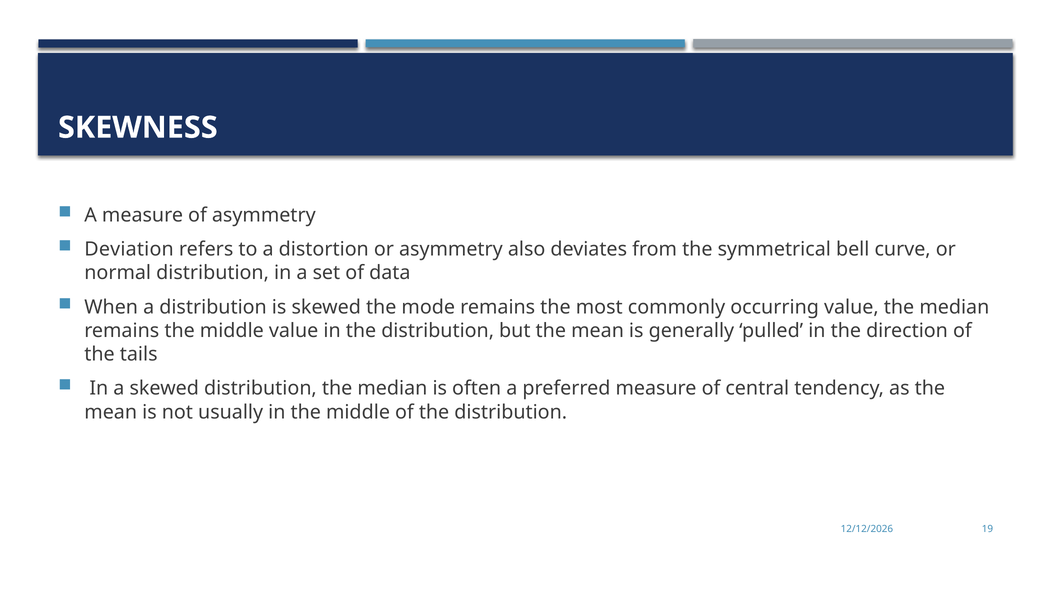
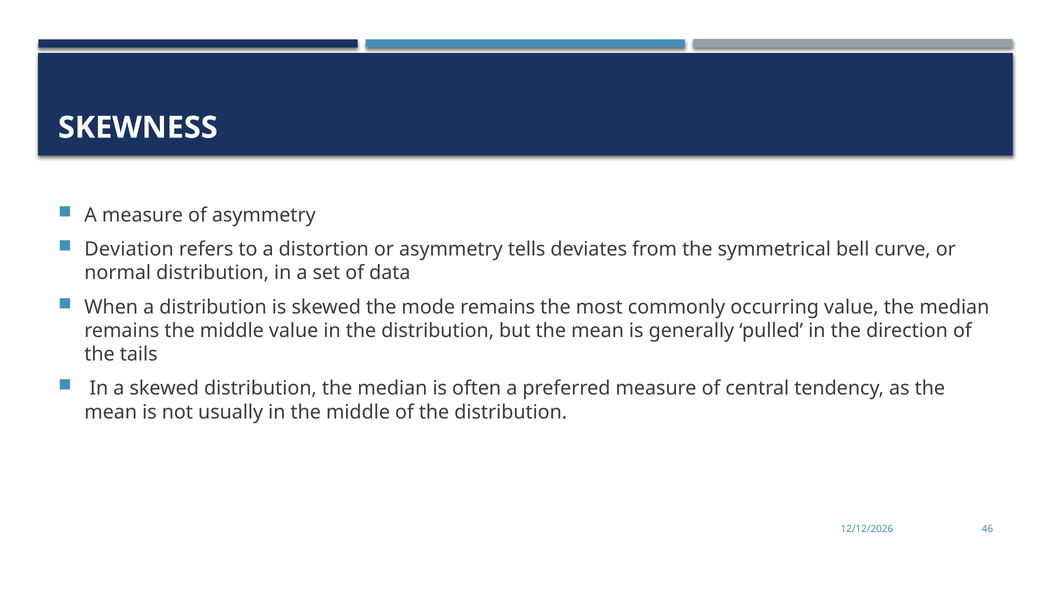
also: also -> tells
19: 19 -> 46
